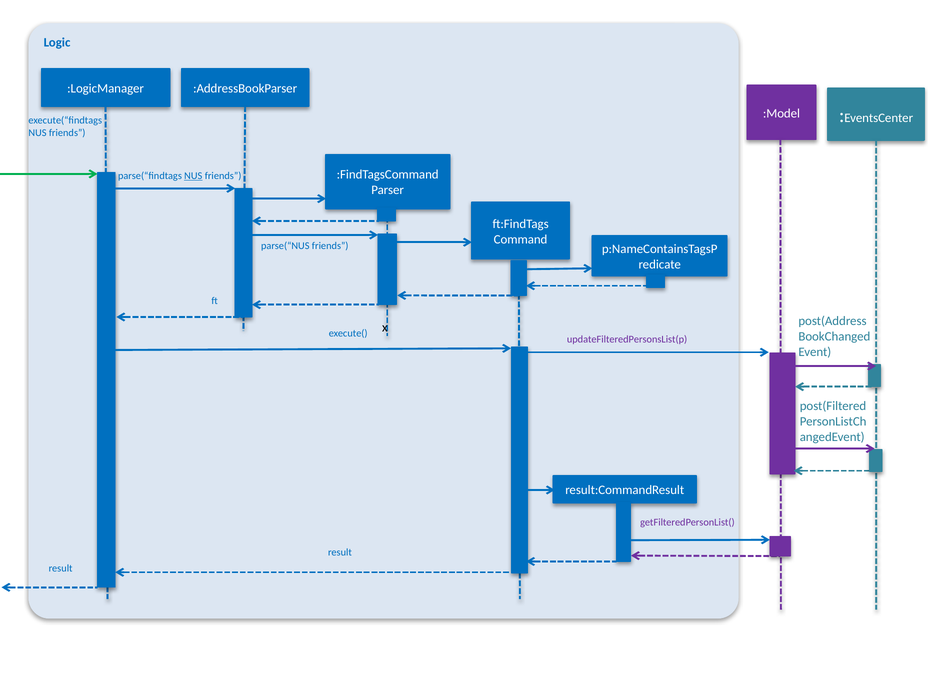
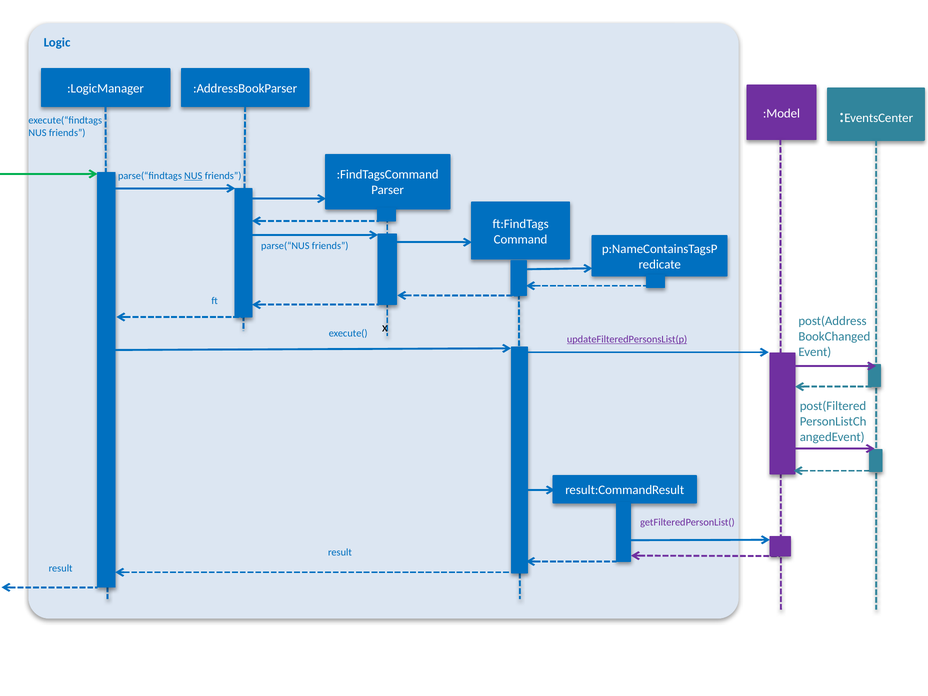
updateFilteredPersonsList(p underline: none -> present
